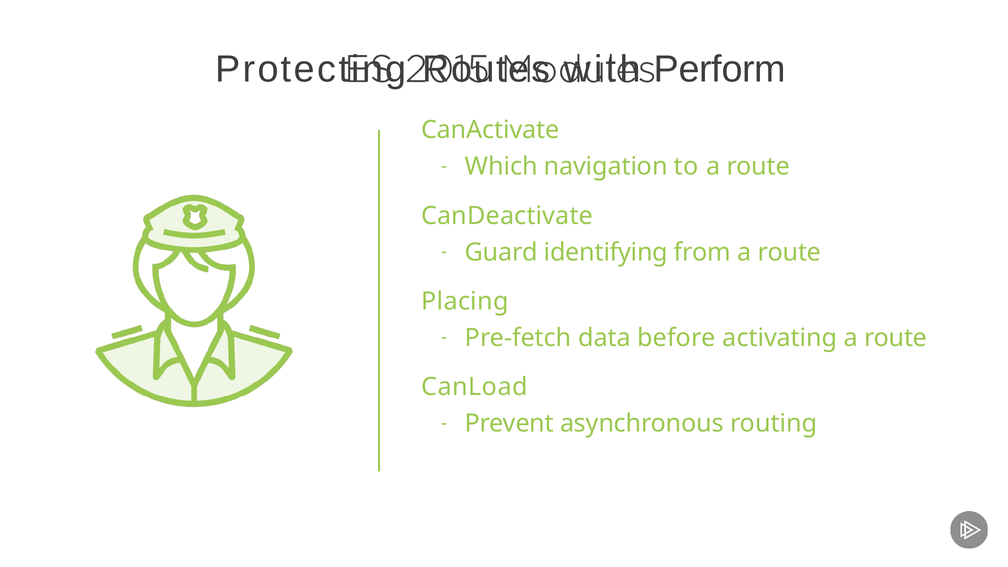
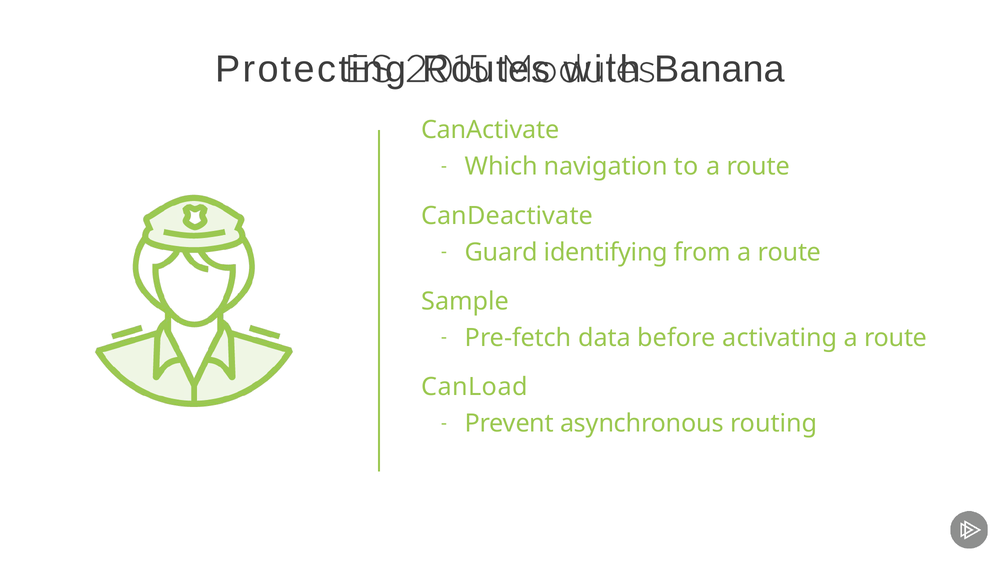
Perform: Perform -> Banana
Placing: Placing -> Sample
